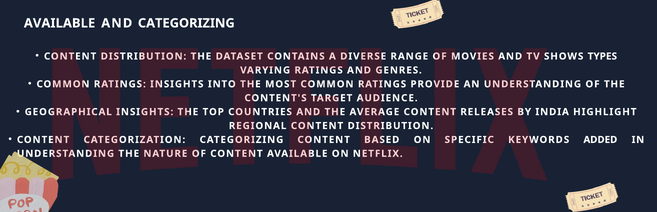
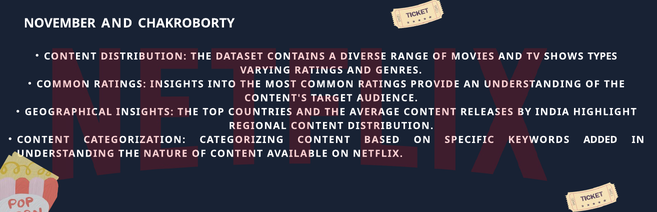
AVAILABLE at (60, 23): AVAILABLE -> NOVEMBER
AND CATEGORIZING: CATEGORIZING -> CHAKROBORTY
